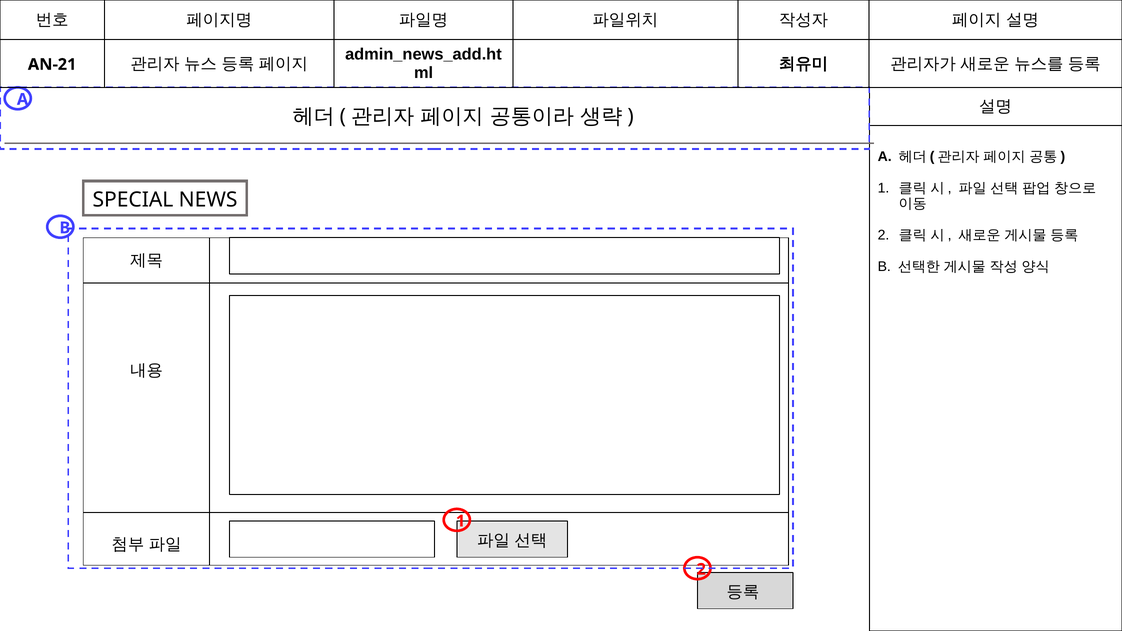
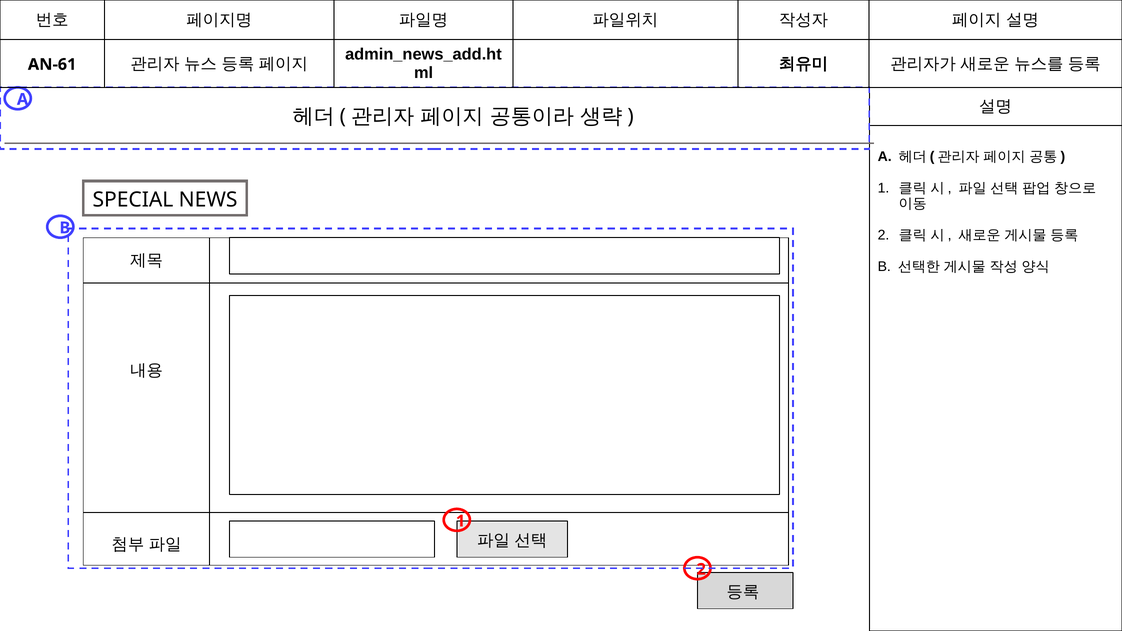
AN-21: AN-21 -> AN-61
